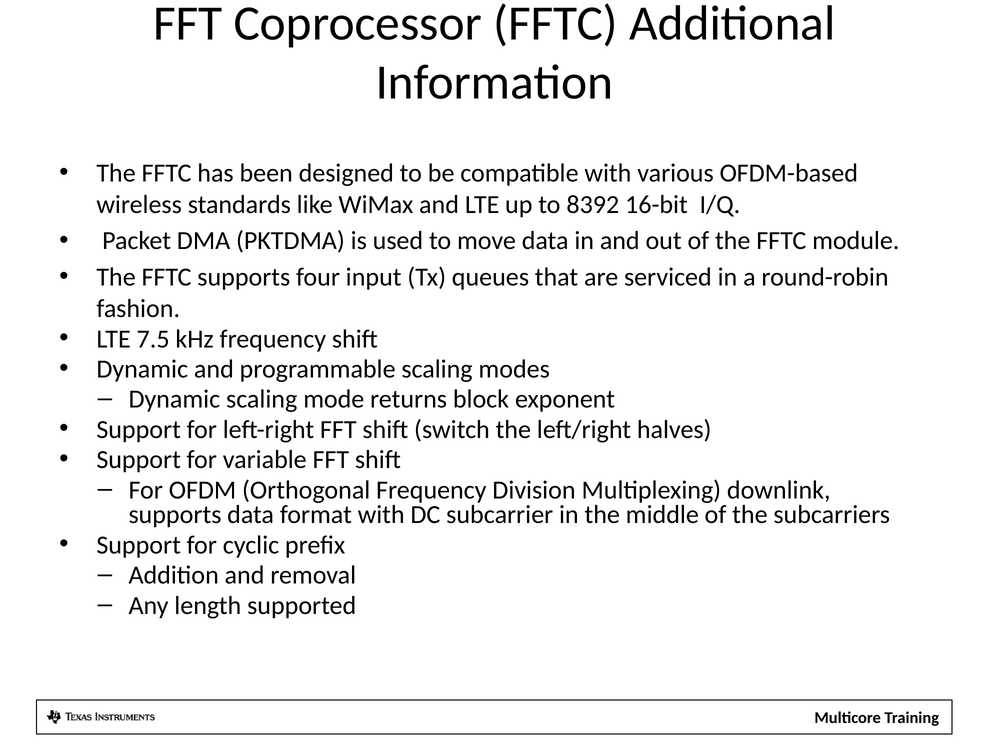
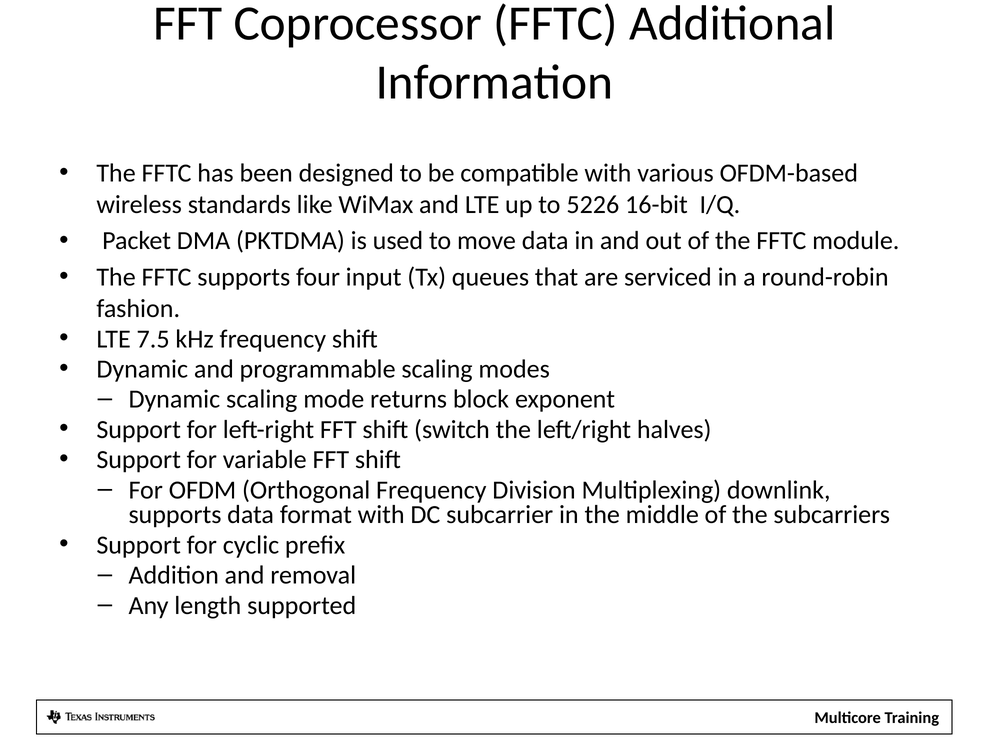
8392: 8392 -> 5226
